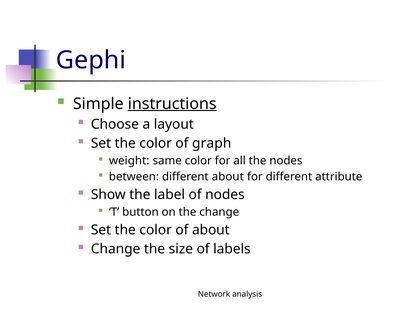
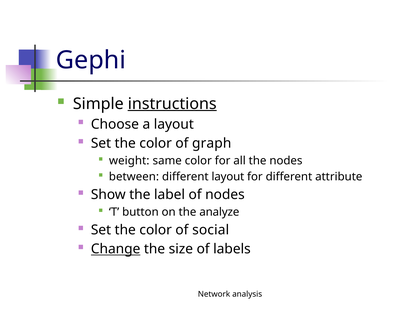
different about: about -> layout
the change: change -> analyze
of about: about -> social
Change at (116, 249) underline: none -> present
